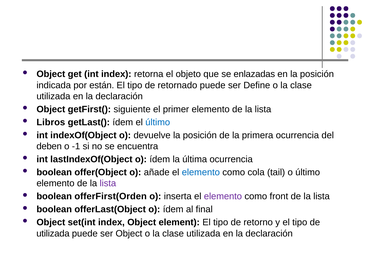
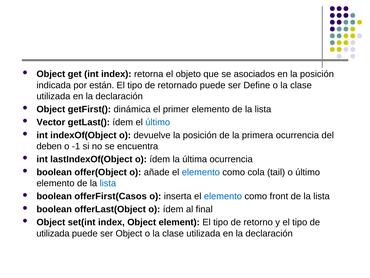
enlazadas: enlazadas -> asociados
siguiente: siguiente -> dinámica
Libros: Libros -> Vector
lista at (108, 183) colour: purple -> blue
offerFirst(Orden: offerFirst(Orden -> offerFirst(Casos
elemento at (223, 196) colour: purple -> blue
